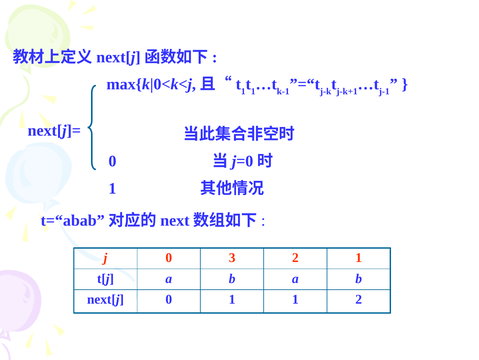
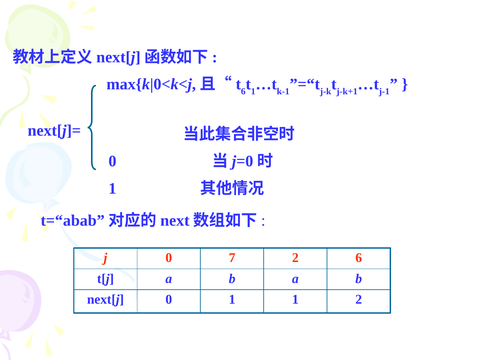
1 at (243, 91): 1 -> 6
3: 3 -> 7
2 1: 1 -> 6
